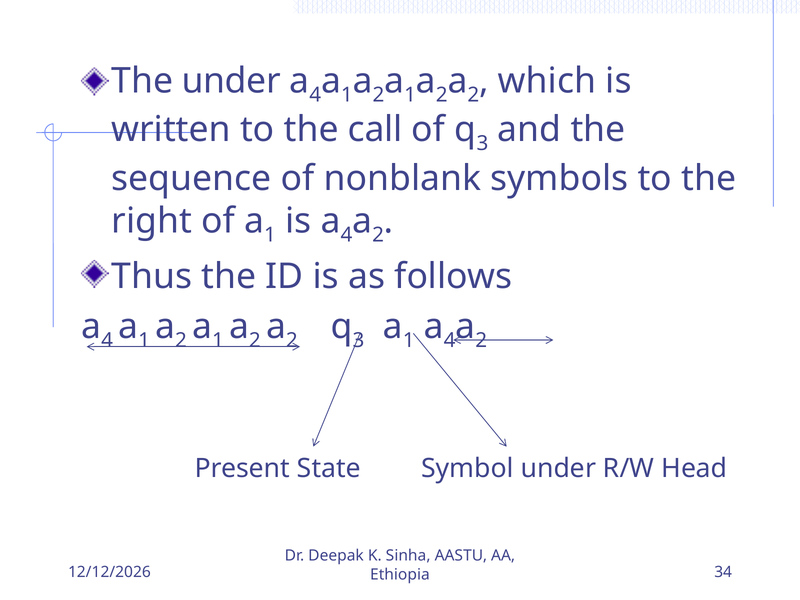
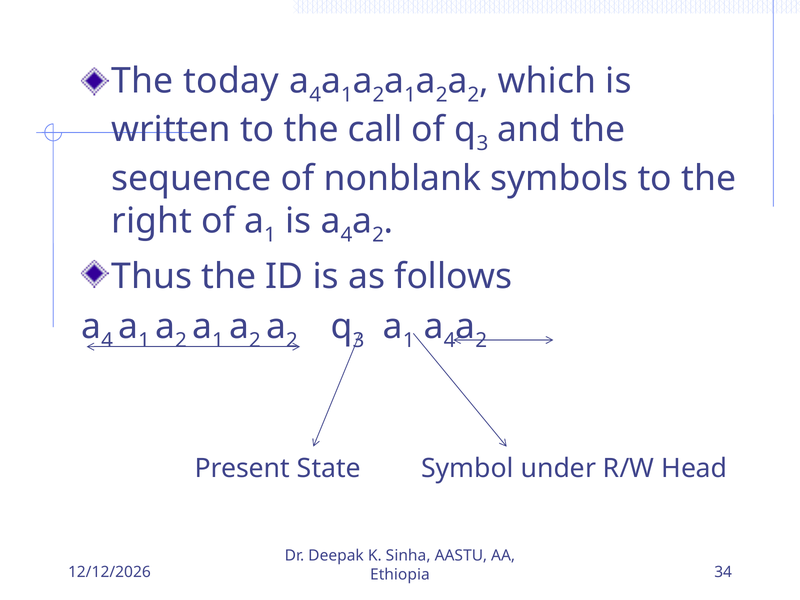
The under: under -> today
